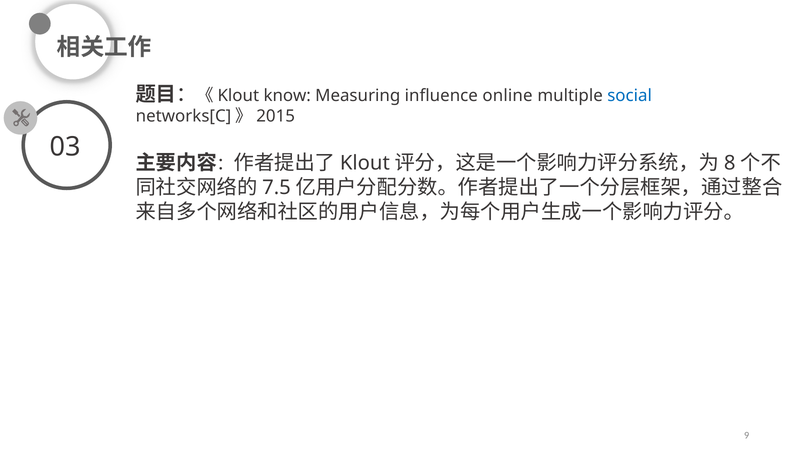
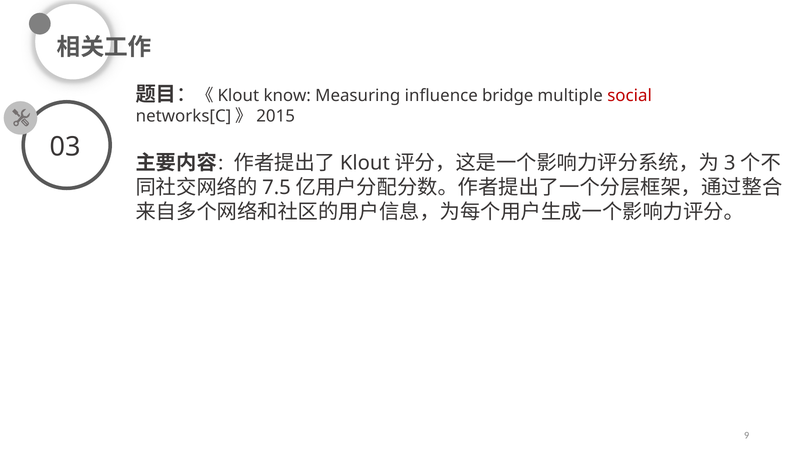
online: online -> bridge
social colour: blue -> red
8: 8 -> 3
